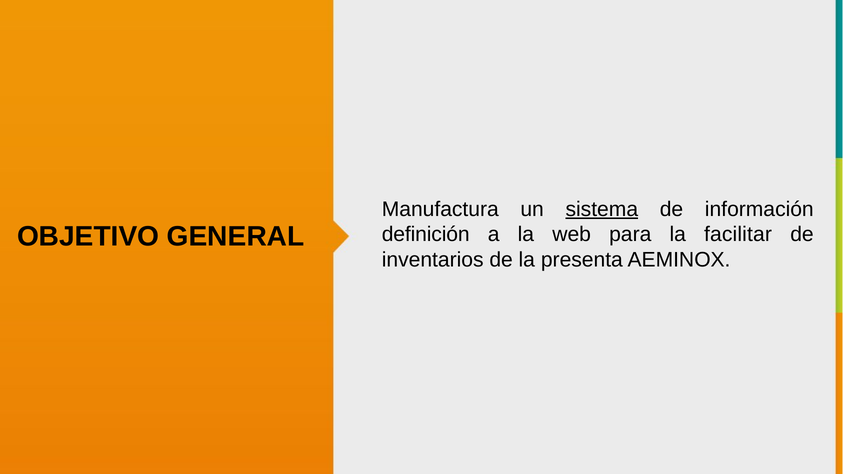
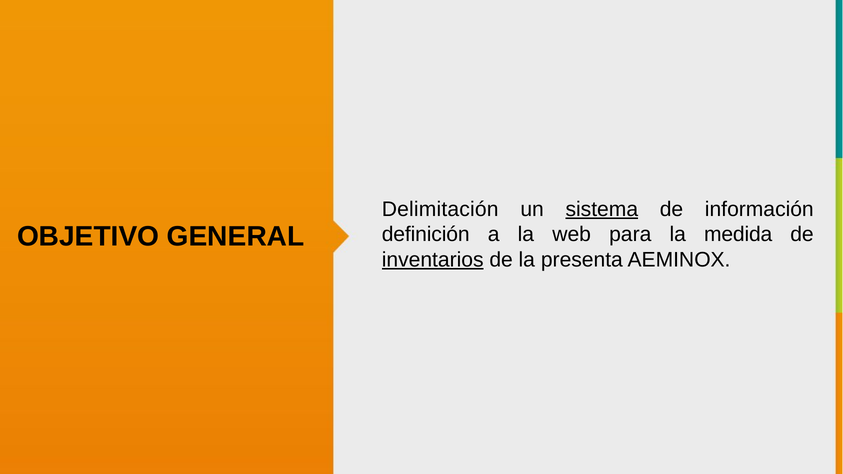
Manufactura: Manufactura -> Delimitación
facilitar: facilitar -> medida
inventarios underline: none -> present
